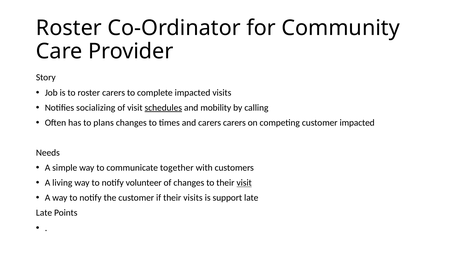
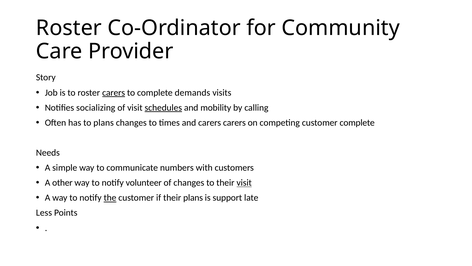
carers at (114, 92) underline: none -> present
complete impacted: impacted -> demands
customer impacted: impacted -> complete
together: together -> numbers
living: living -> other
the underline: none -> present
their visits: visits -> plans
Late at (44, 213): Late -> Less
